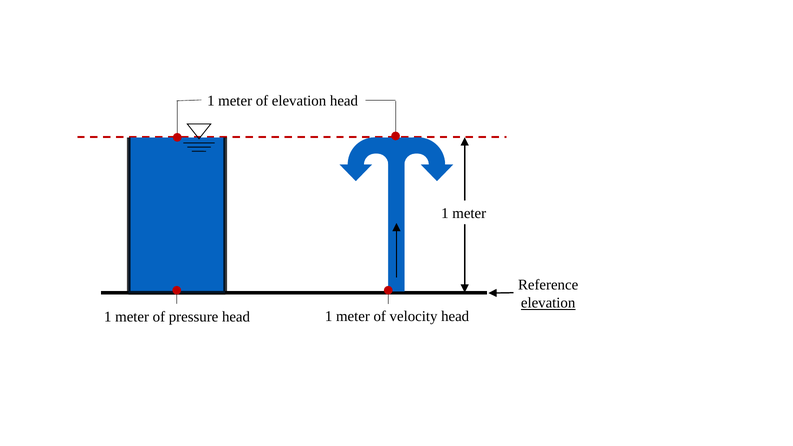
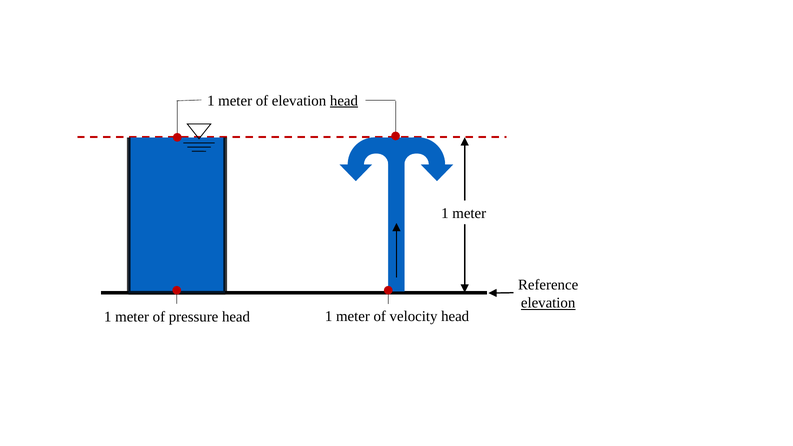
head at (344, 101) underline: none -> present
